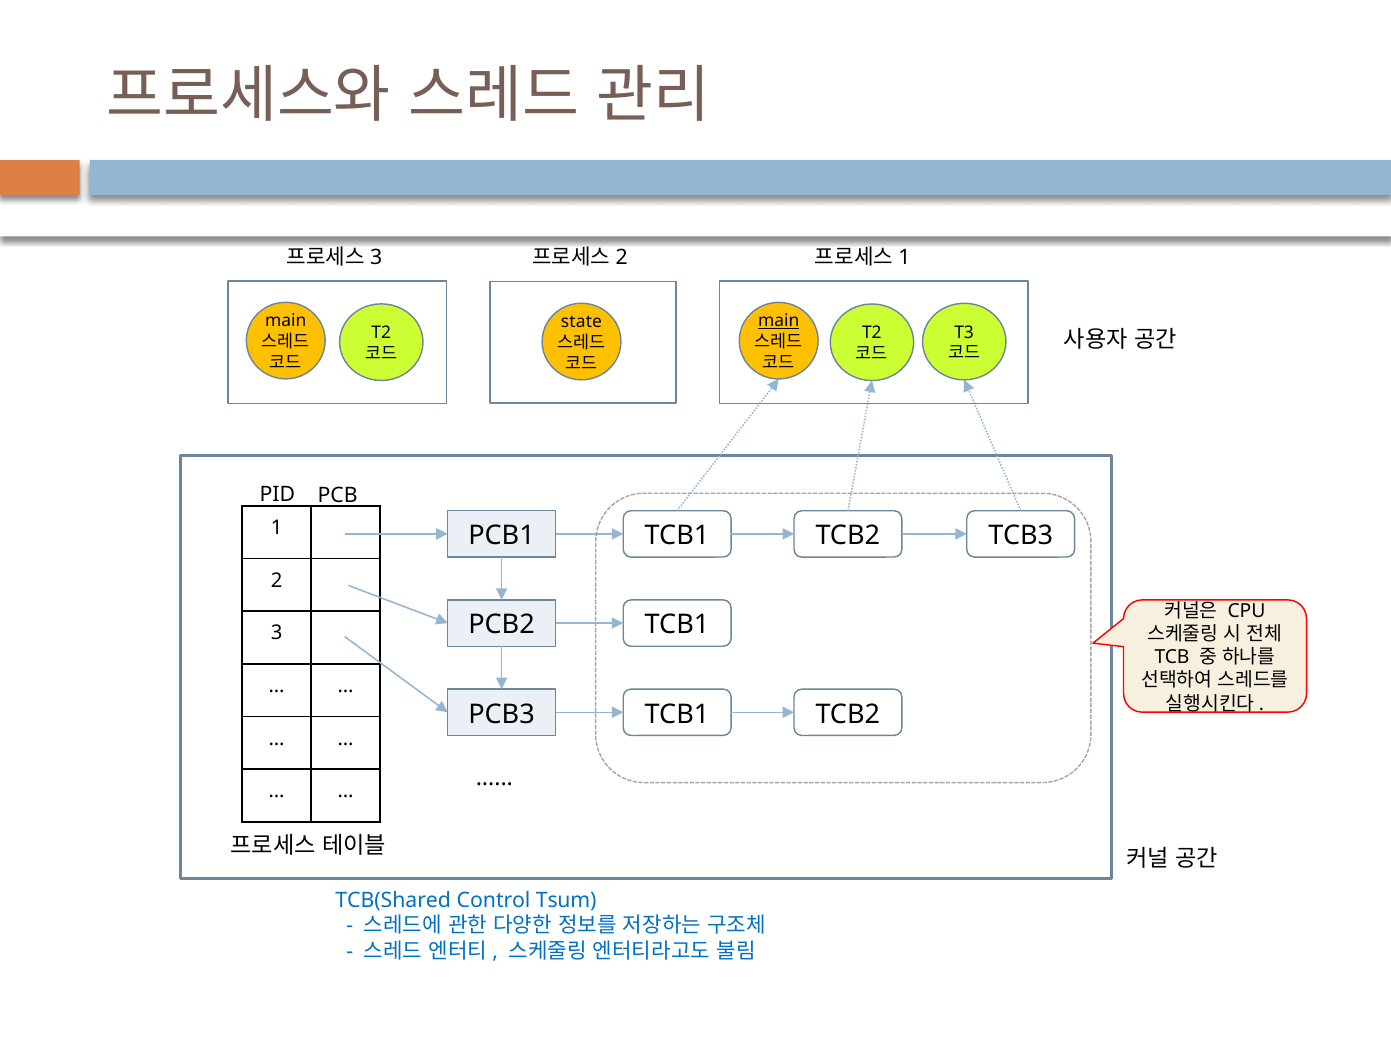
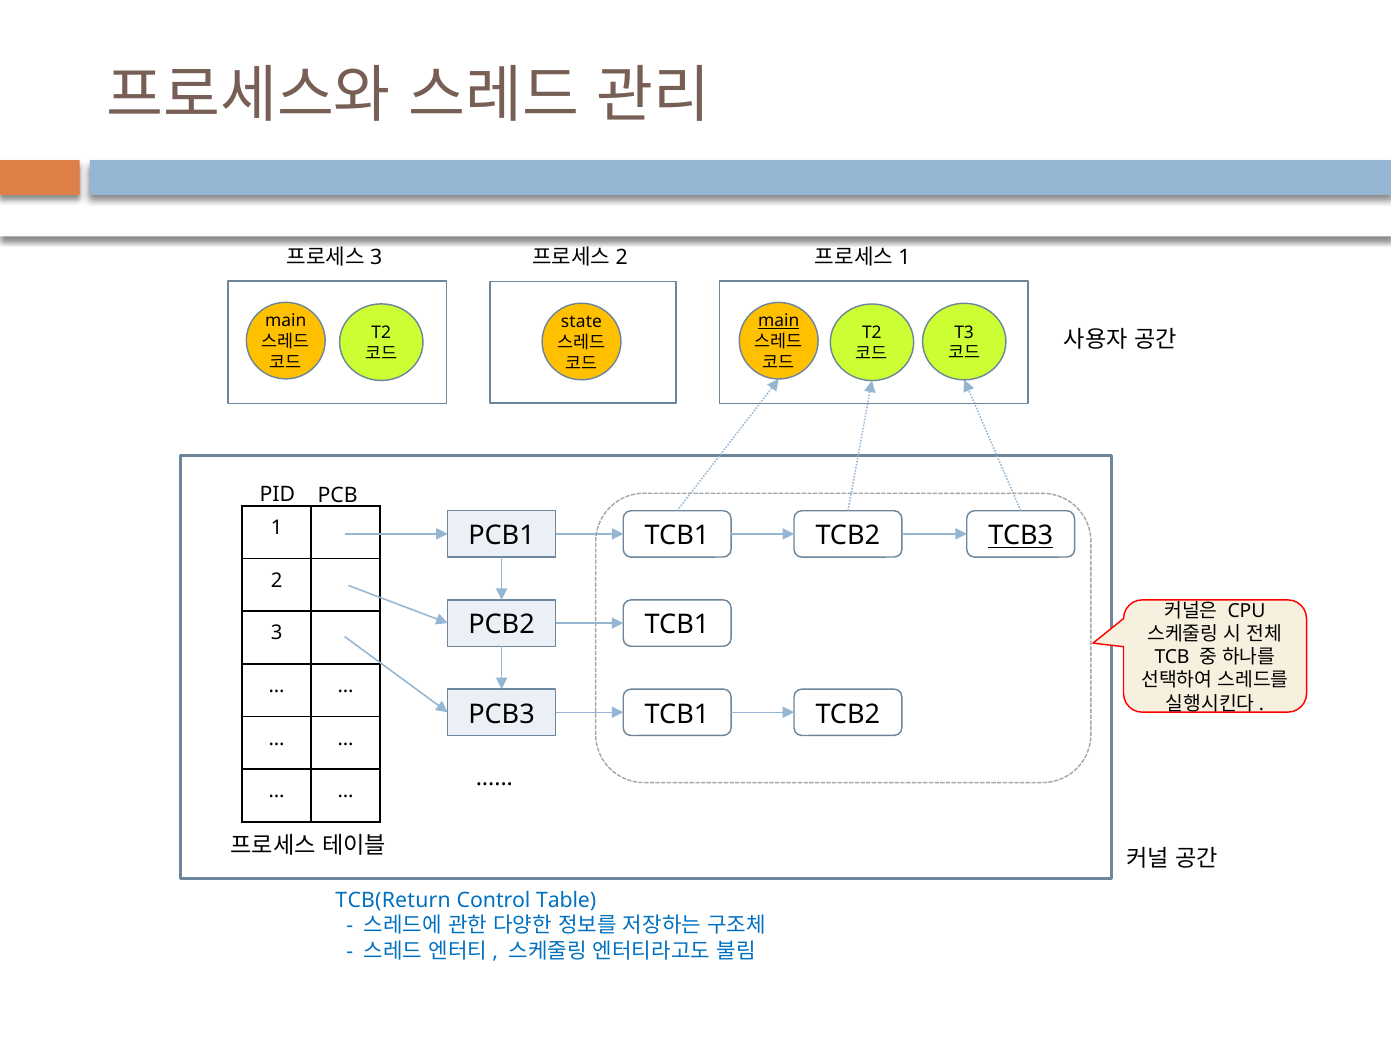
TCB3 underline: none -> present
TCB(Shared: TCB(Shared -> TCB(Return
Tsum: Tsum -> Table
